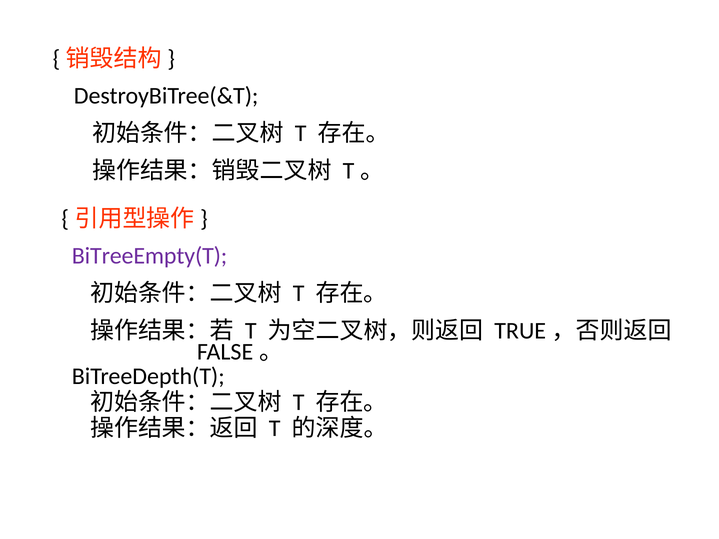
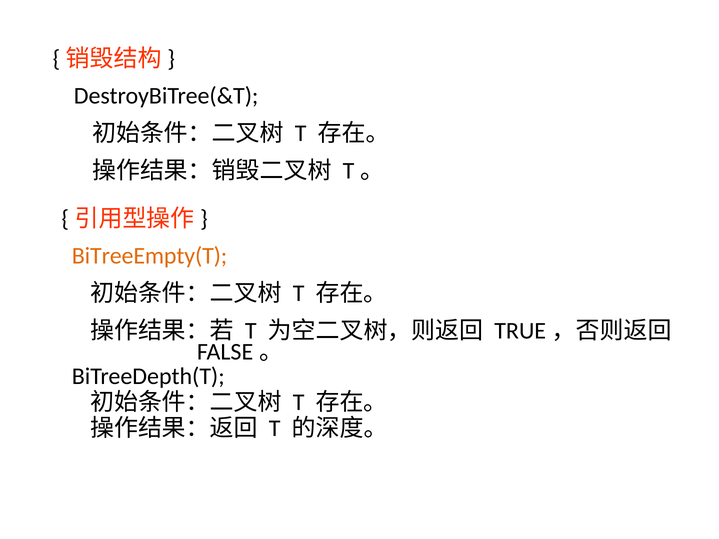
BiTreeEmpty(T colour: purple -> orange
